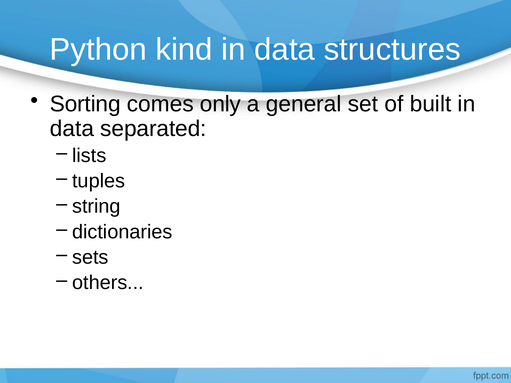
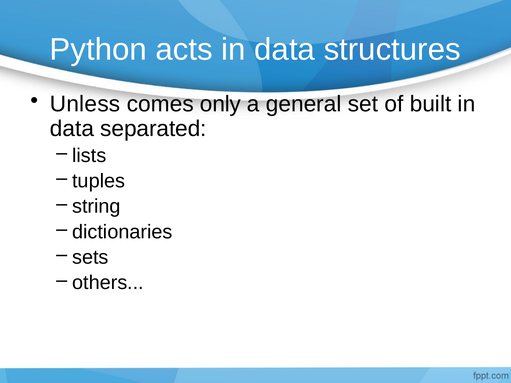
kind: kind -> acts
Sorting: Sorting -> Unless
